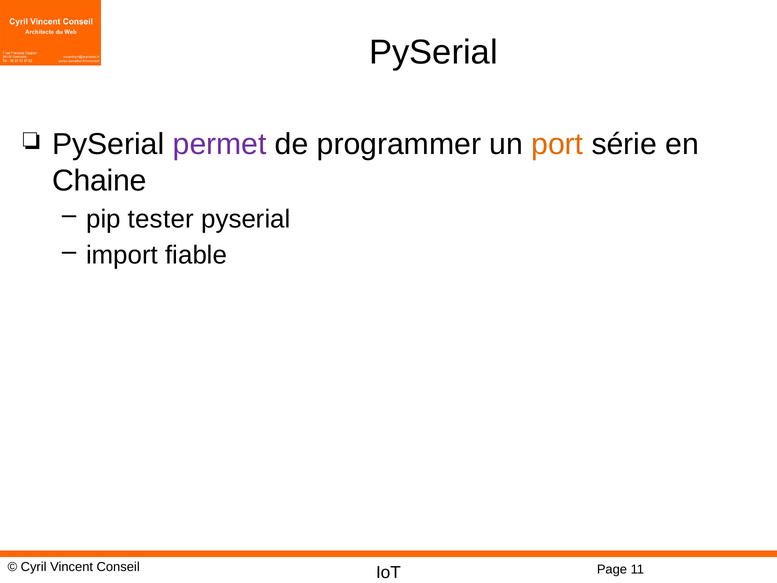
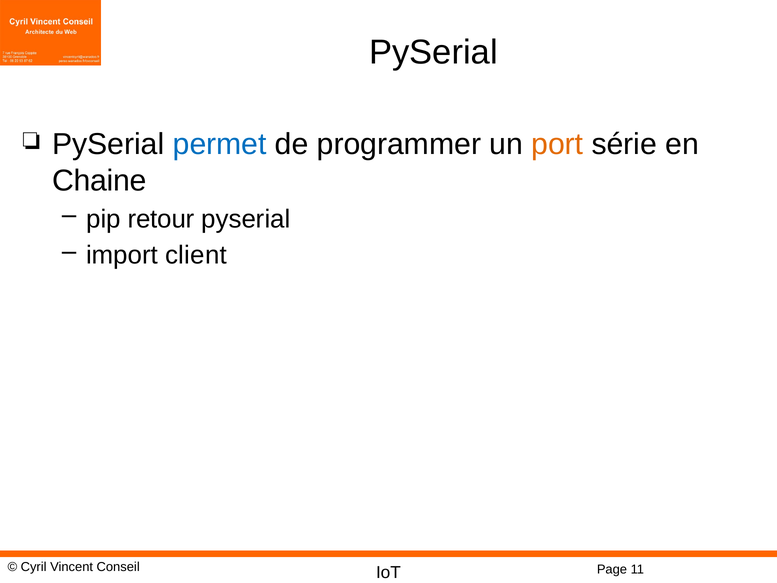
permet colour: purple -> blue
tester: tester -> retour
fiable: fiable -> client
